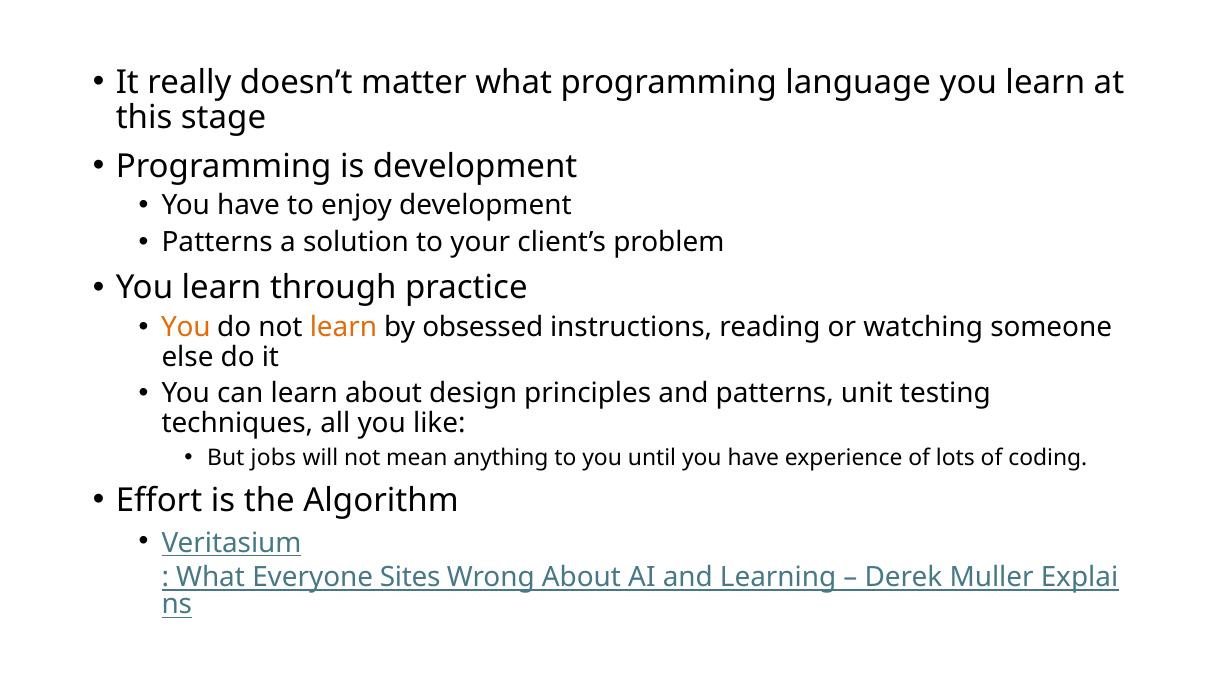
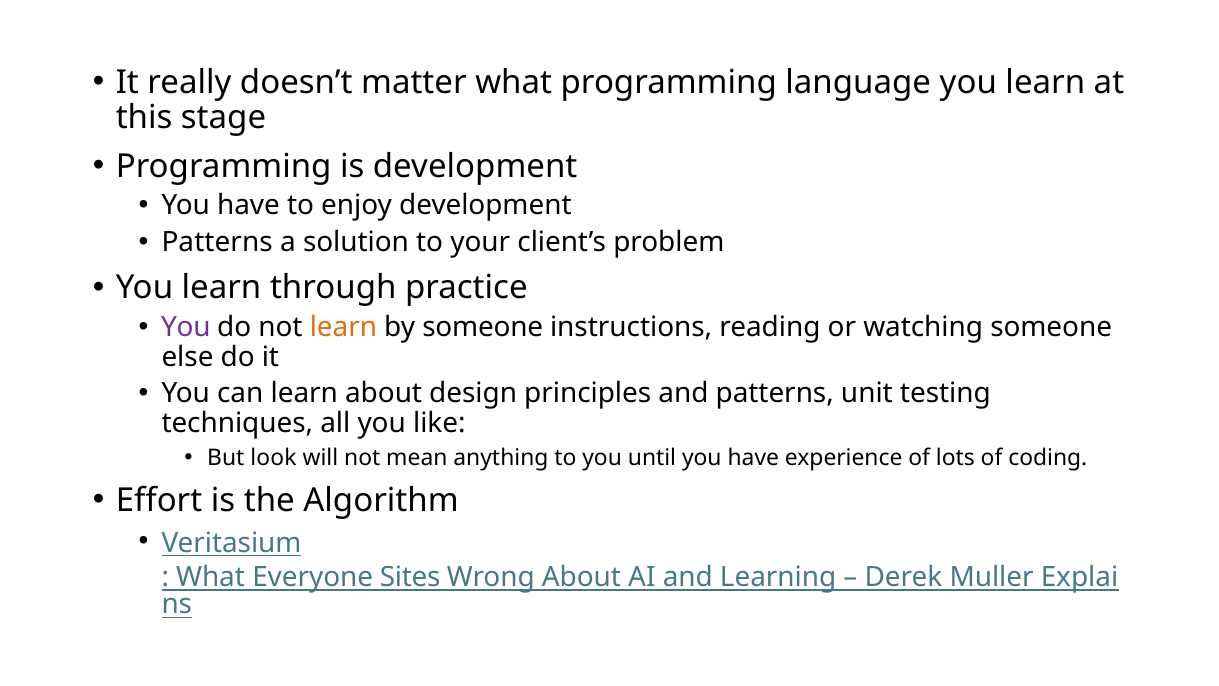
You at (186, 327) colour: orange -> purple
by obsessed: obsessed -> someone
jobs: jobs -> look
